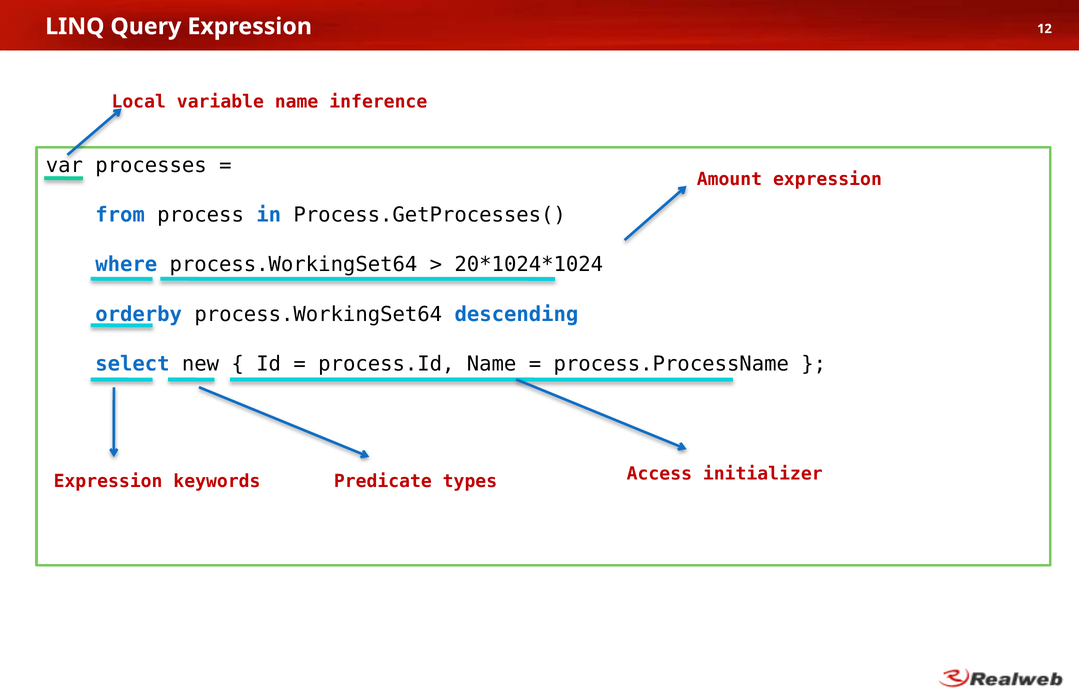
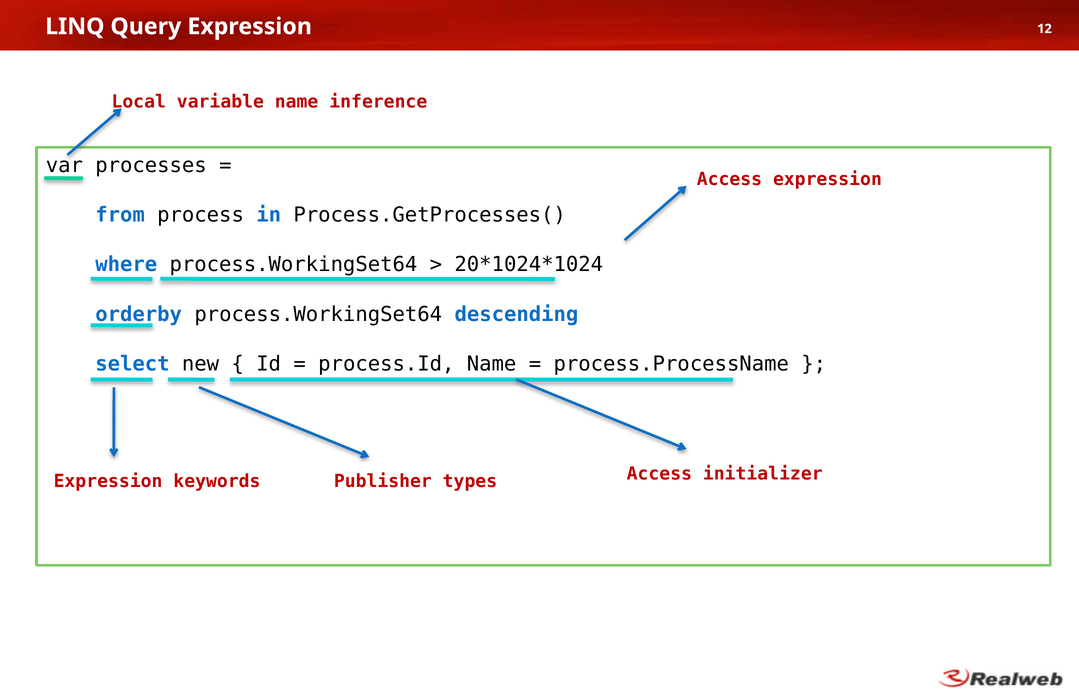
Amount at (729, 179): Amount -> Access
Predicate: Predicate -> Publisher
